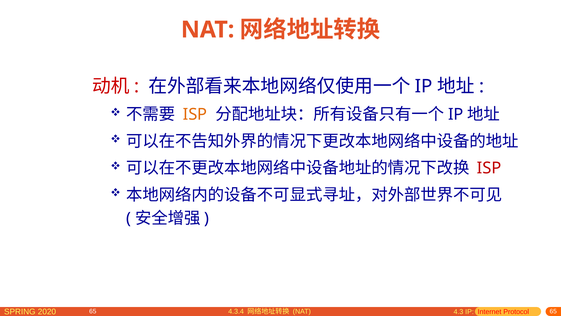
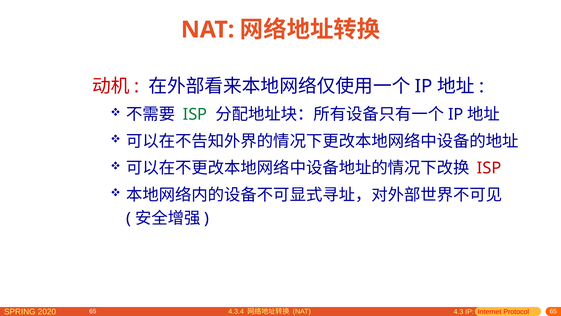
ISP at (195, 114) colour: orange -> green
